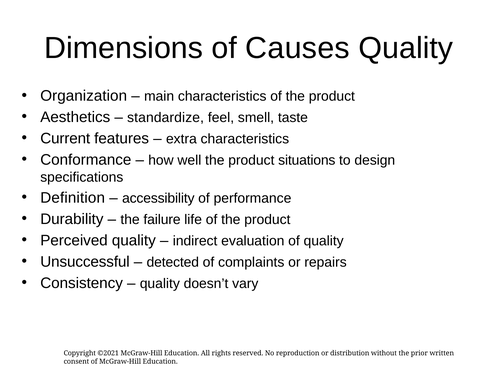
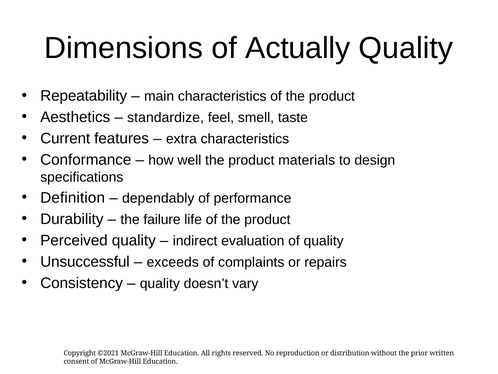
Causes: Causes -> Actually
Organization: Organization -> Repeatability
situations: situations -> materials
accessibility: accessibility -> dependably
detected: detected -> exceeds
